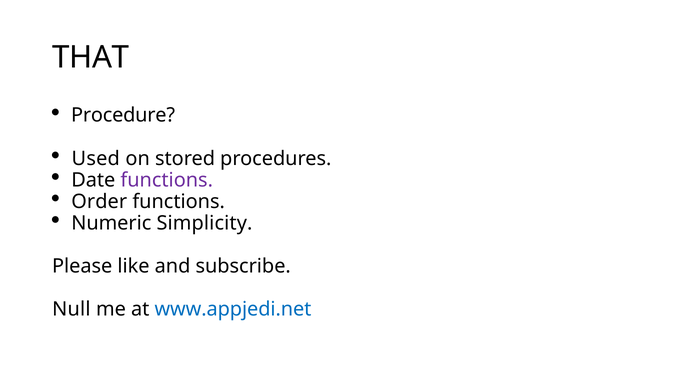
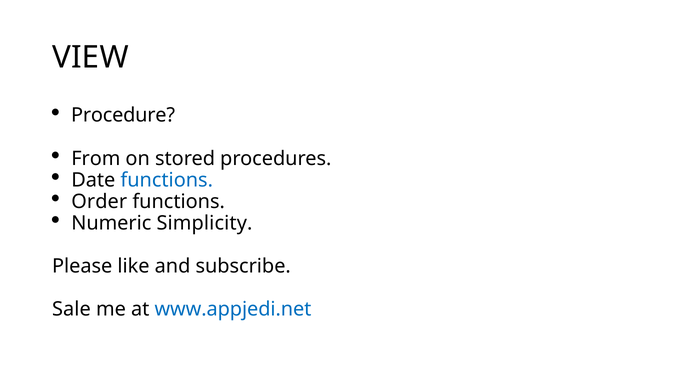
THAT: THAT -> VIEW
Used: Used -> From
functions at (167, 180) colour: purple -> blue
Null: Null -> Sale
